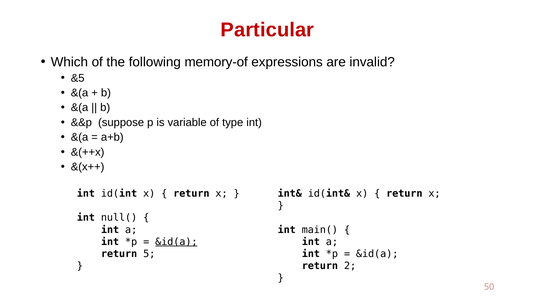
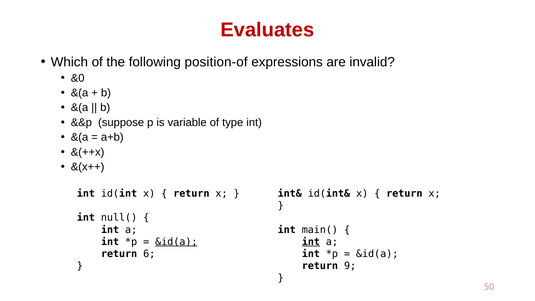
Particular: Particular -> Evaluates
memory-of: memory-of -> position-of
&5: &5 -> &0
int at (311, 242) underline: none -> present
5: 5 -> 6
2: 2 -> 9
